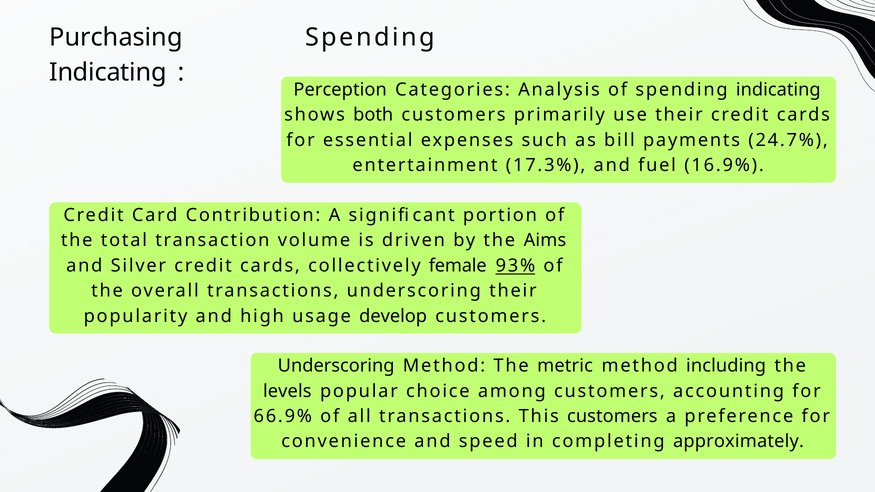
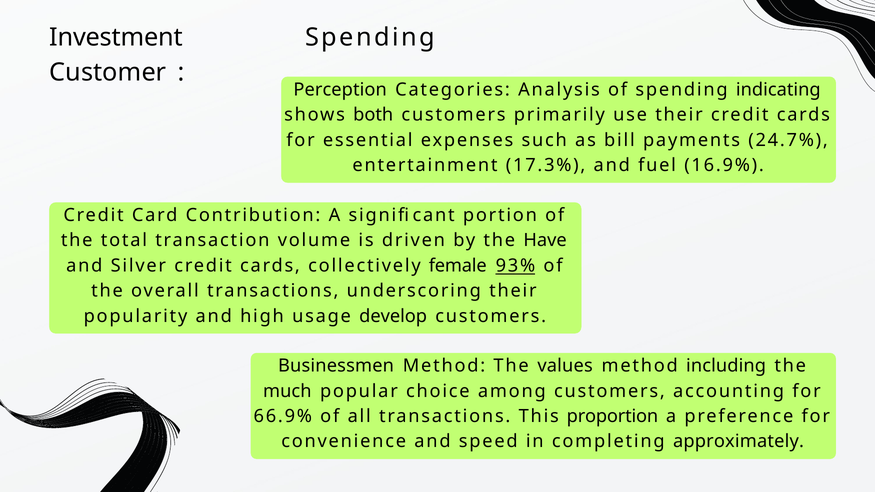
Purchasing: Purchasing -> Investment
Indicating at (108, 72): Indicating -> Customer
Aims: Aims -> Have
Underscoring at (336, 366): Underscoring -> Businessmen
metric: metric -> values
levels: levels -> much
This customers: customers -> proportion
